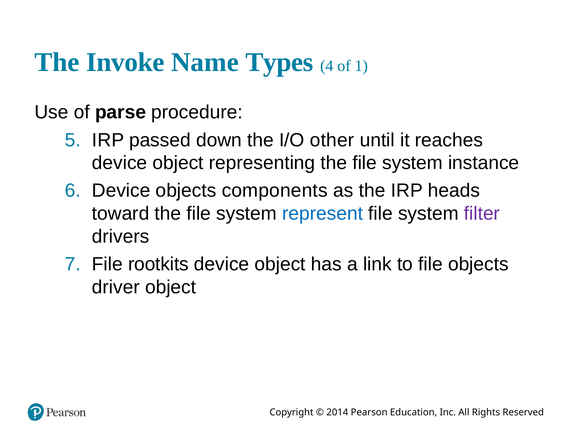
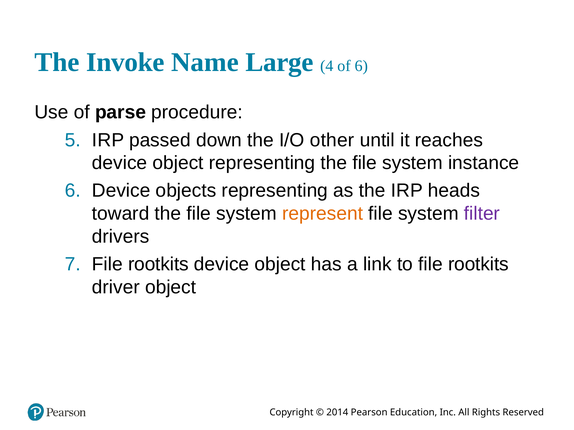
Types: Types -> Large
of 1: 1 -> 6
objects components: components -> representing
represent colour: blue -> orange
to file objects: objects -> rootkits
